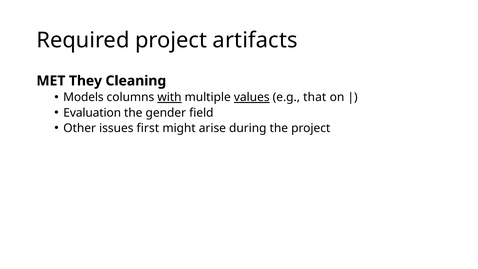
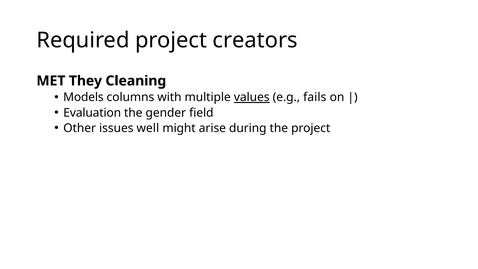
artifacts: artifacts -> creators
with underline: present -> none
that: that -> fails
first: first -> well
